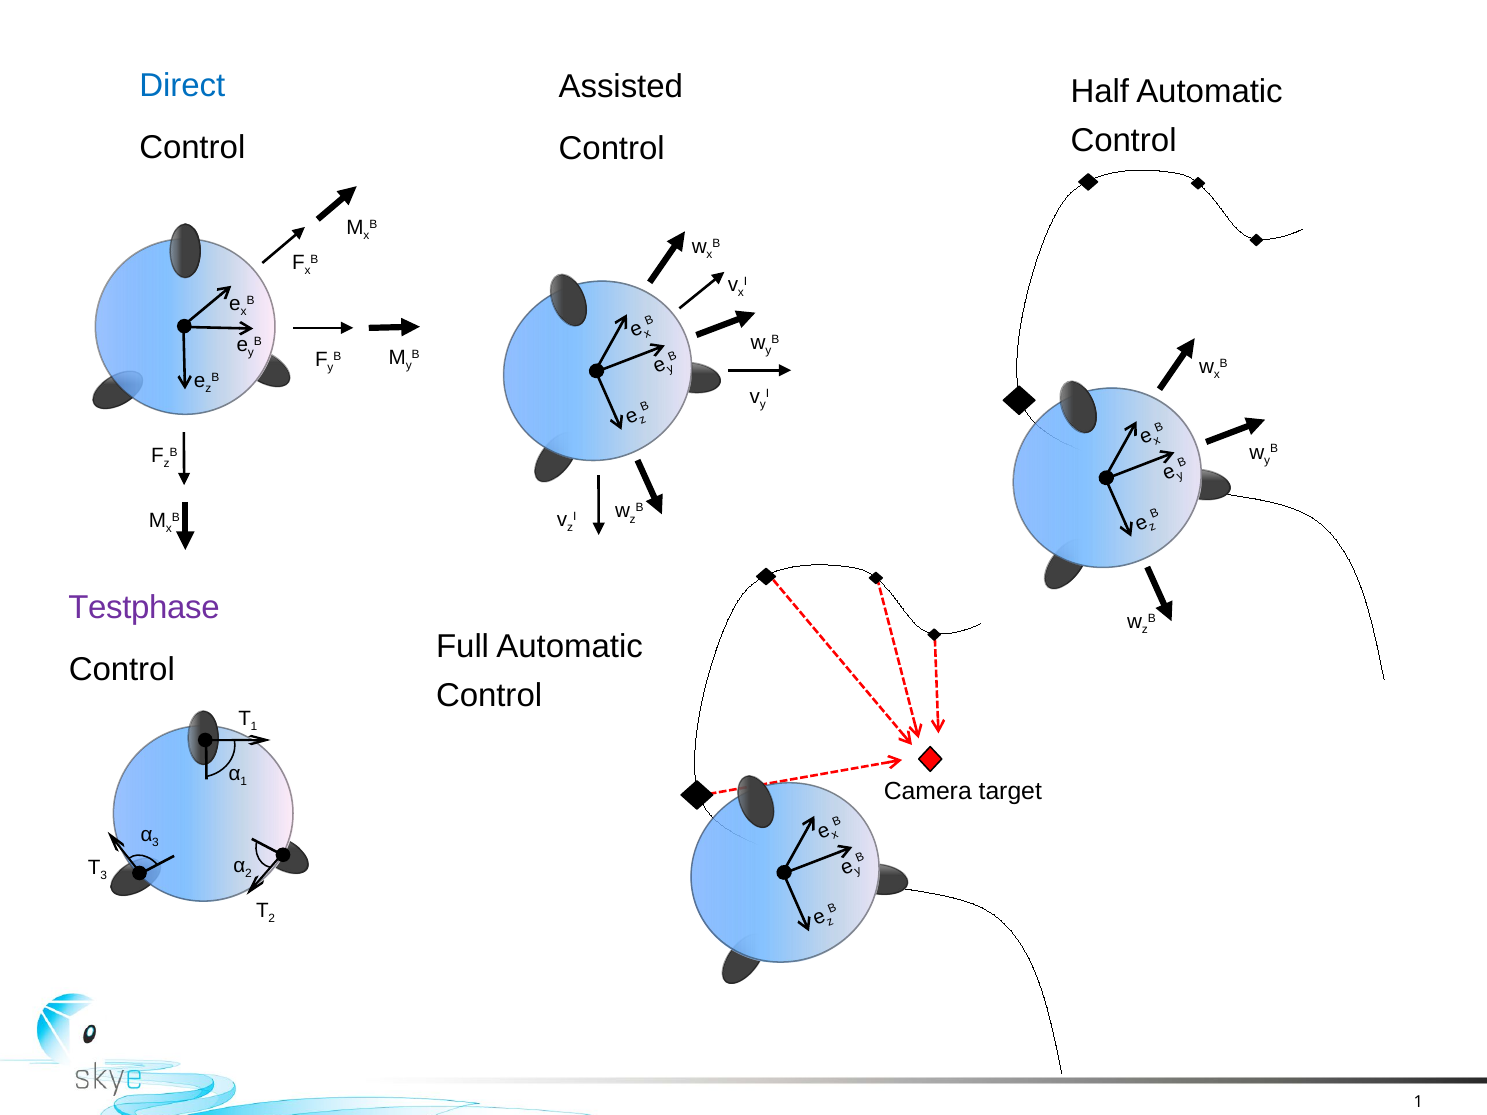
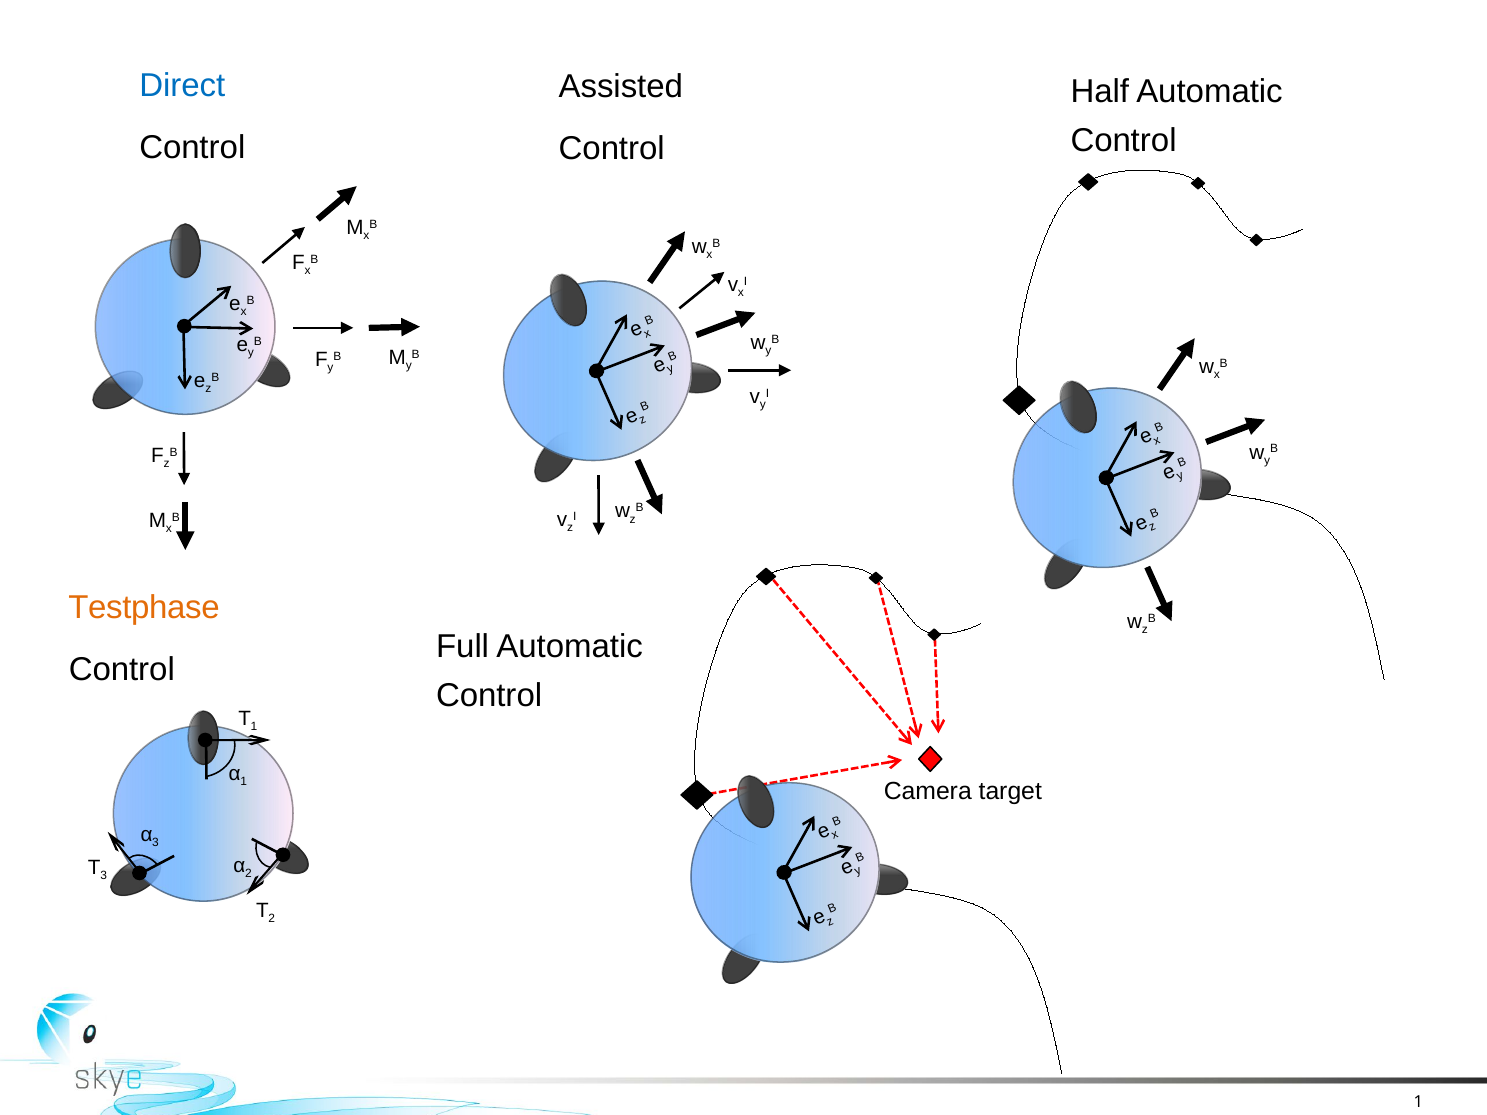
Testphase colour: purple -> orange
